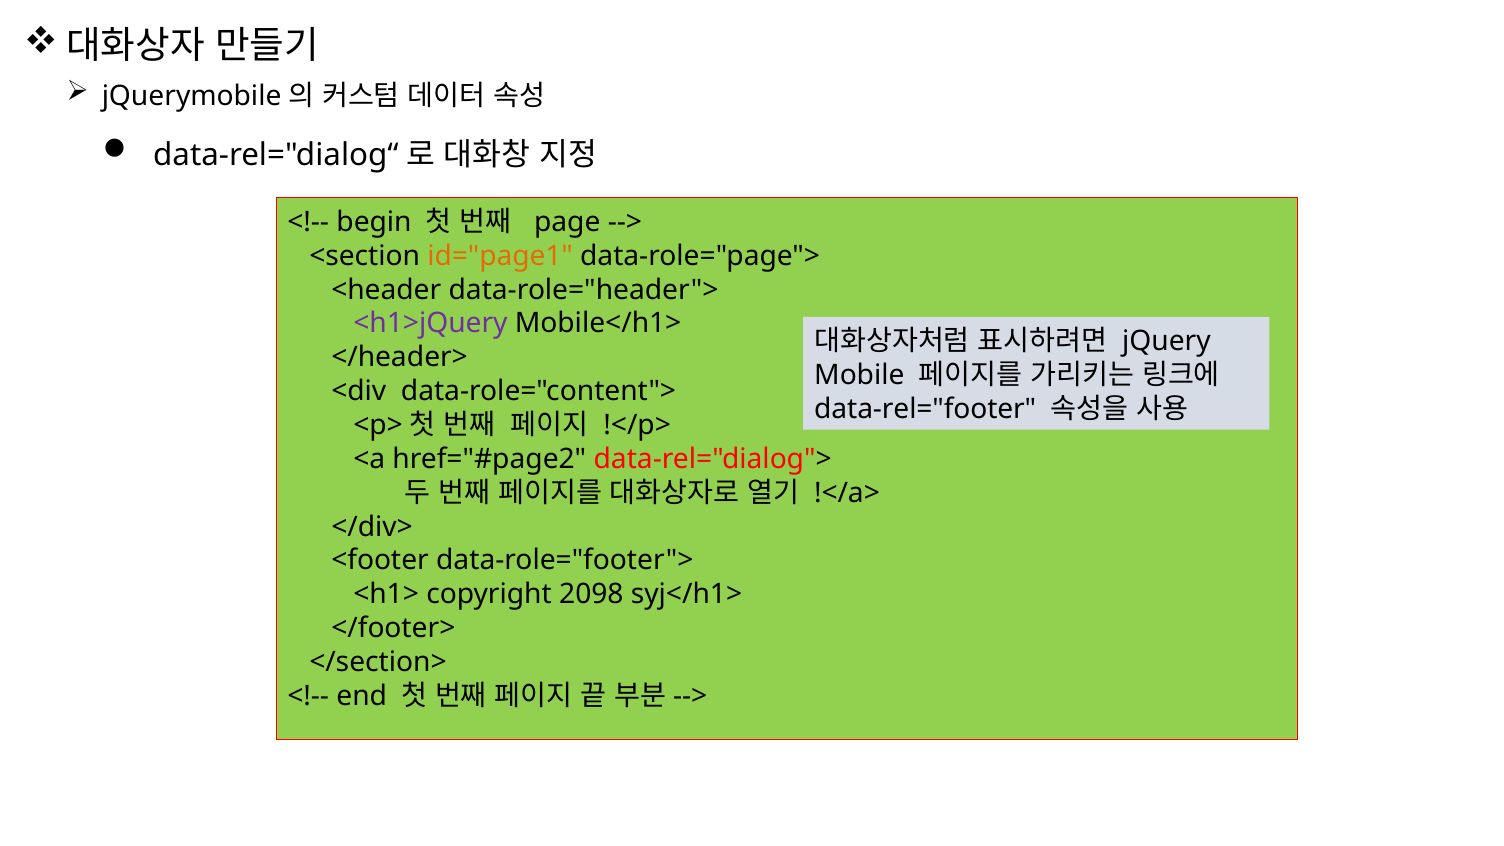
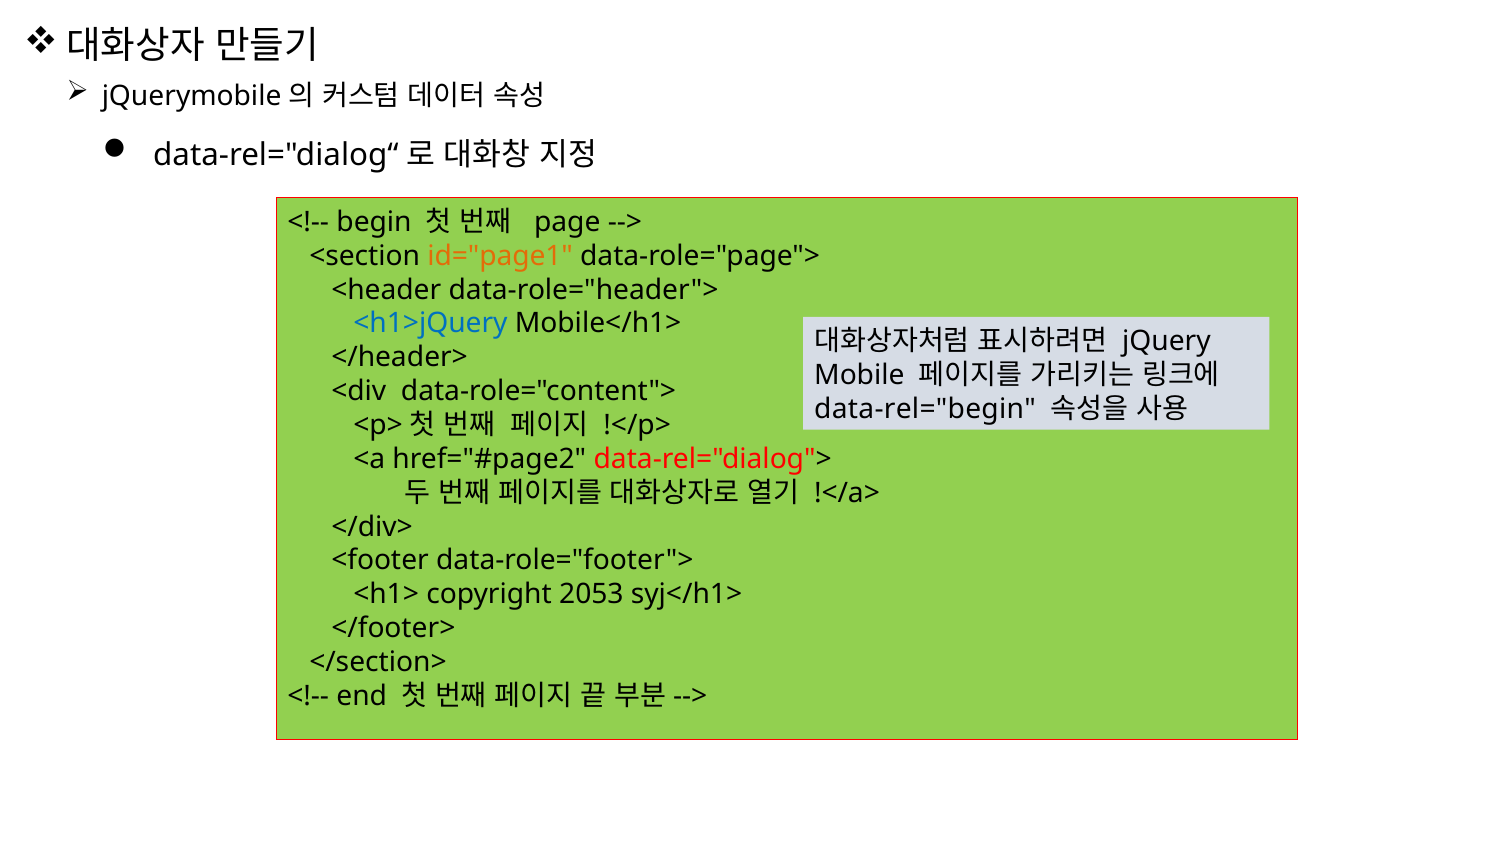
<h1>jQuery colour: purple -> blue
data-rel="footer: data-rel="footer -> data-rel="begin
2098: 2098 -> 2053
